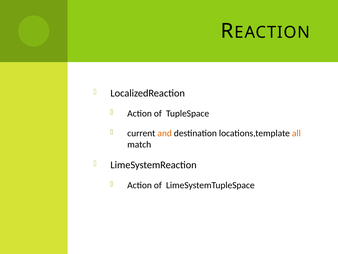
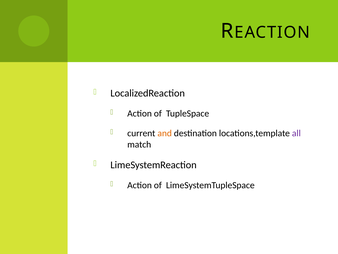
all colour: orange -> purple
